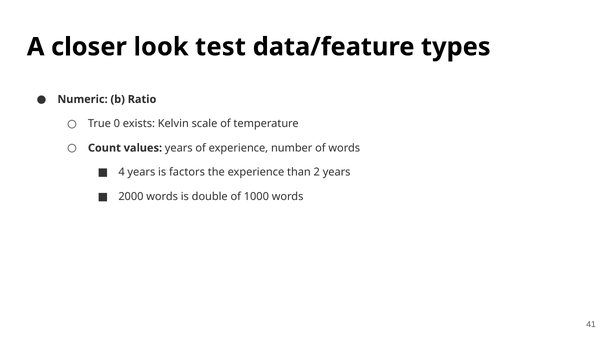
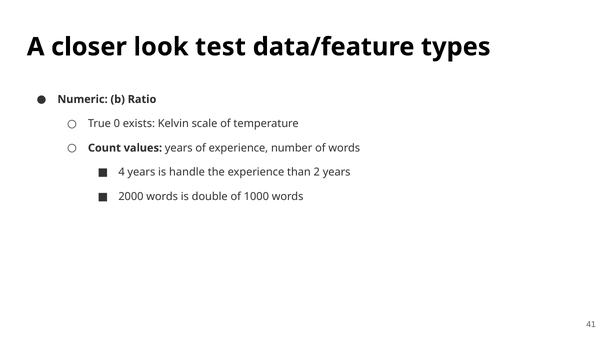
factors: factors -> handle
